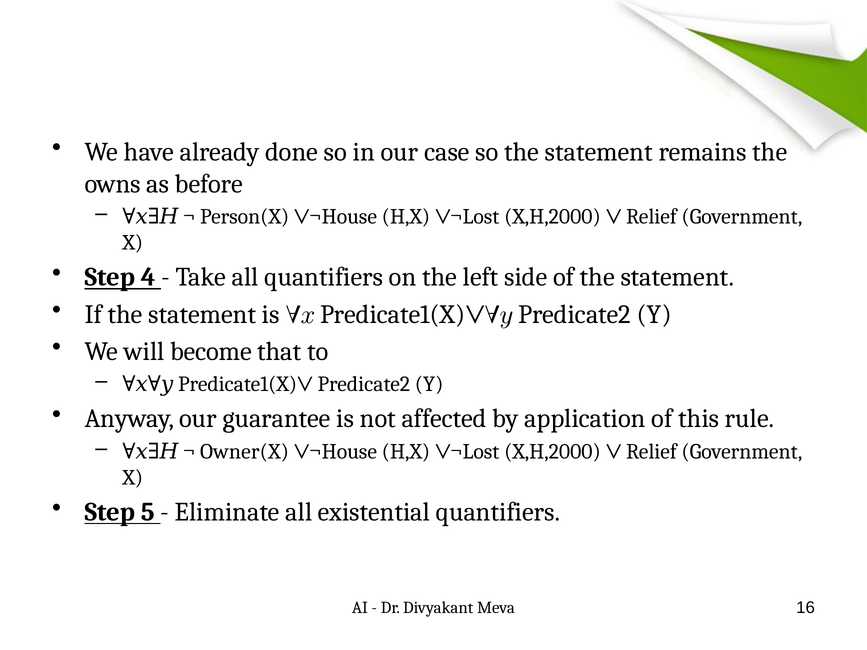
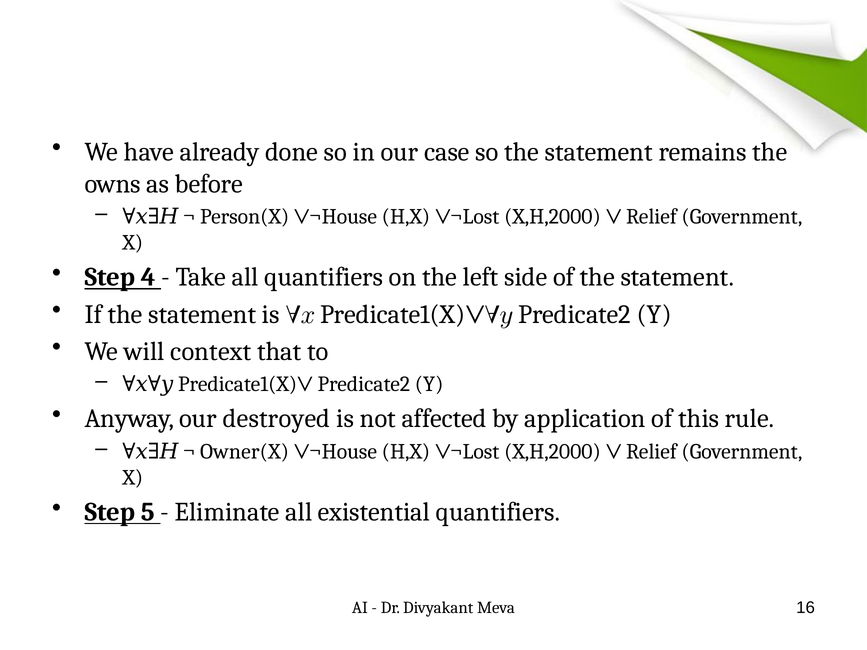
become: become -> context
guarantee: guarantee -> destroyed
